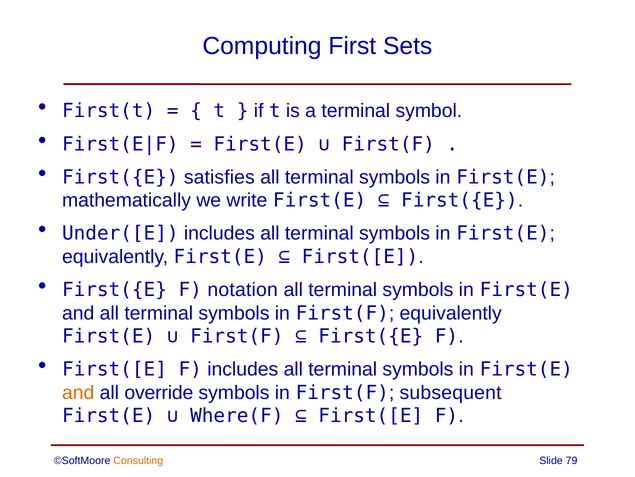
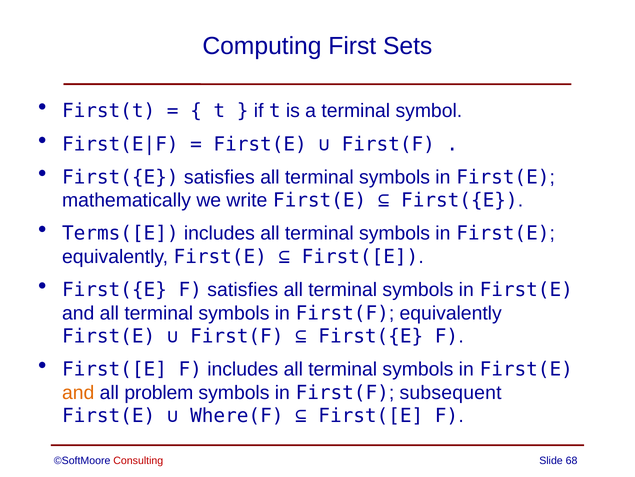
Under([E: Under([E -> Terms([E
F notation: notation -> satisfies
override: override -> problem
Consulting colour: orange -> red
79: 79 -> 68
